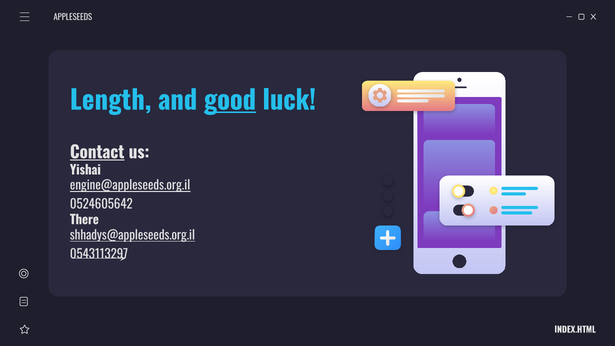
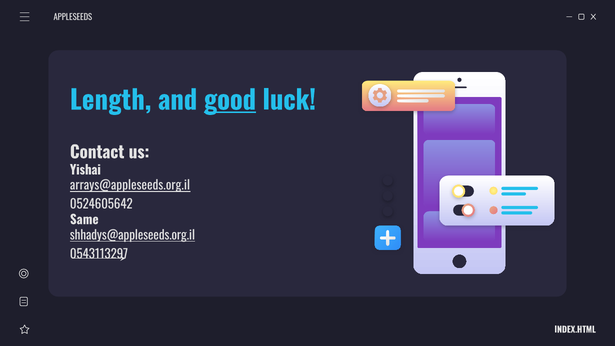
Contact underline: present -> none
engine@appleseeds.org.il: engine@appleseeds.org.il -> arrays@appleseeds.org.il
There: There -> Same
